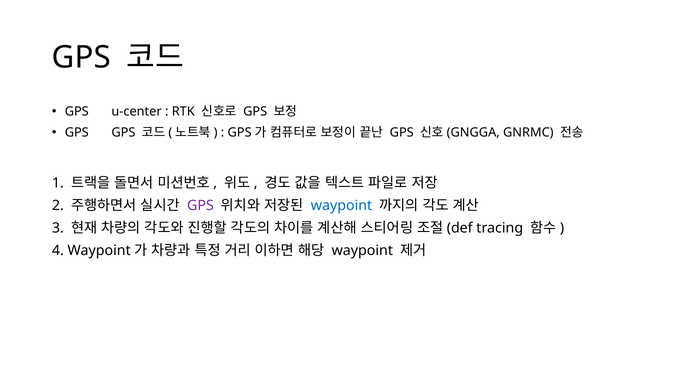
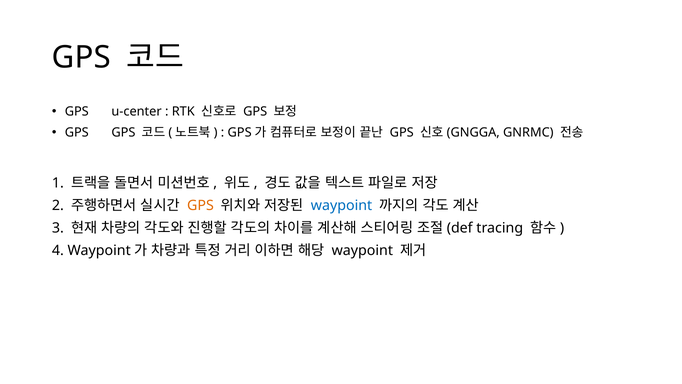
GPS at (200, 205) colour: purple -> orange
